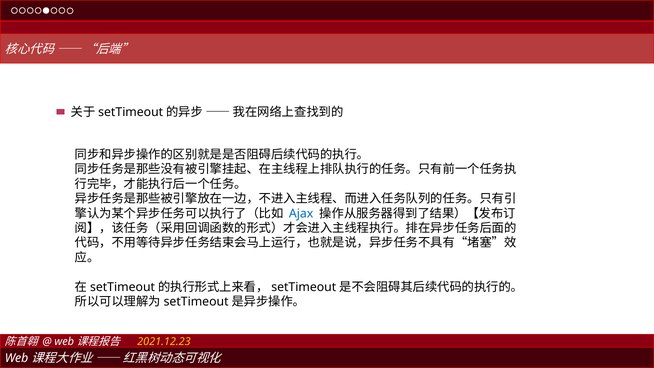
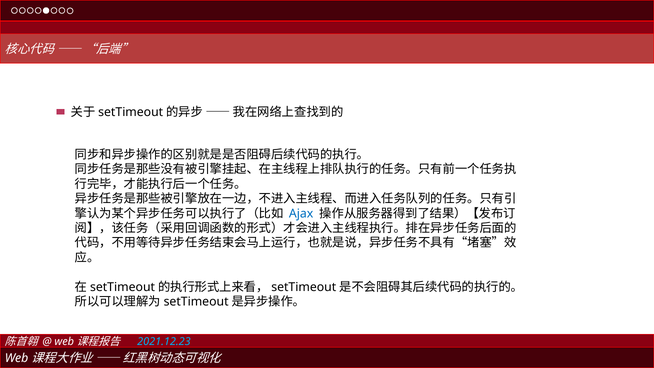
2021.12.23 colour: yellow -> light blue
